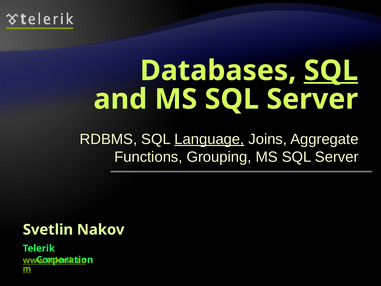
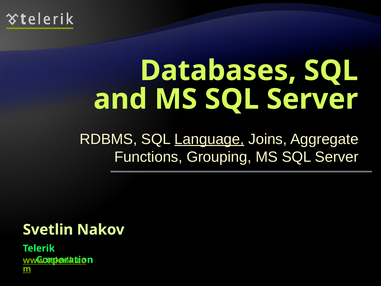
SQL at (331, 71) underline: present -> none
